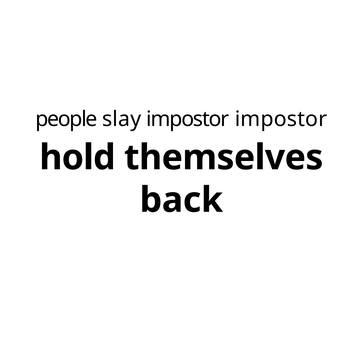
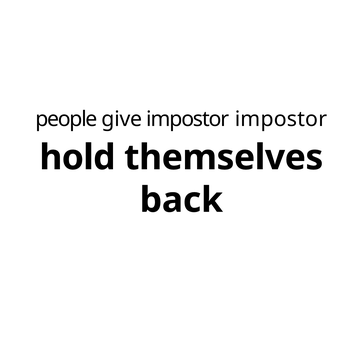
slay: slay -> give
